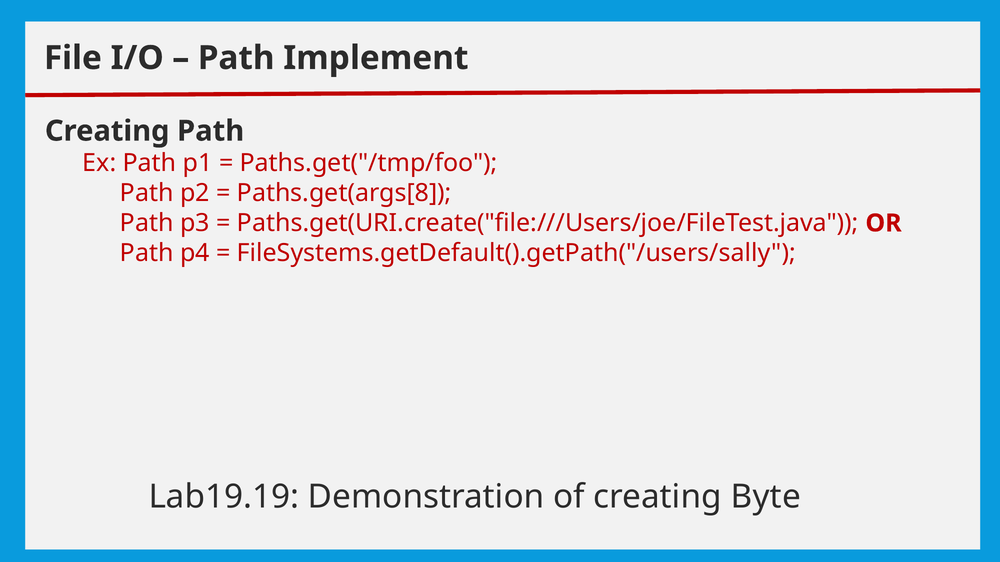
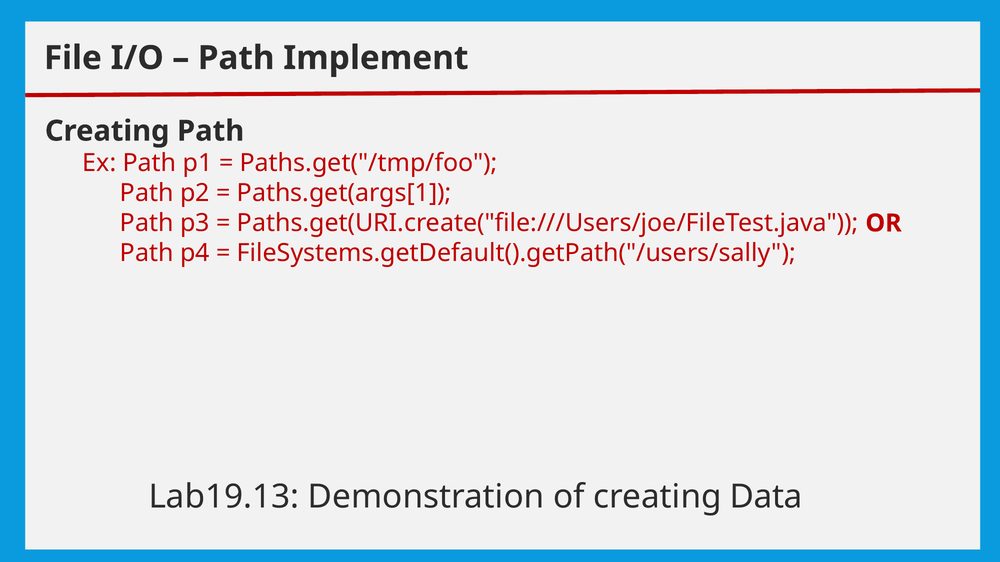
Paths.get(args[8: Paths.get(args[8 -> Paths.get(args[1
Lab19.19: Lab19.19 -> Lab19.13
Byte: Byte -> Data
